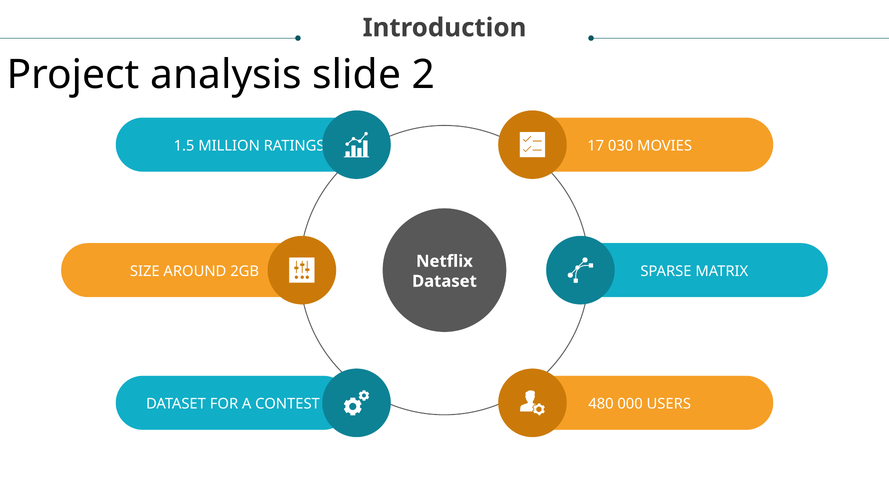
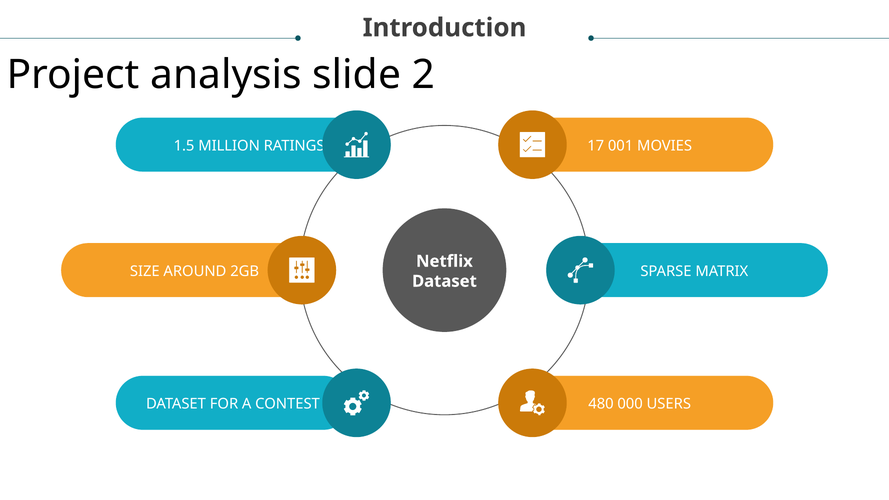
030: 030 -> 001
